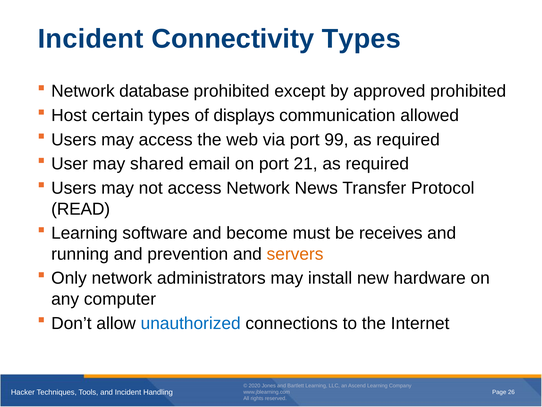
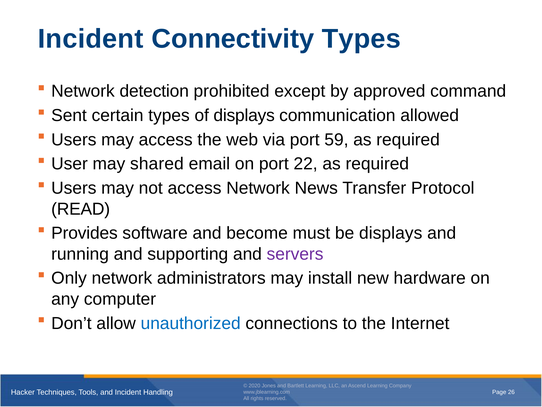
database: database -> detection
approved prohibited: prohibited -> command
Host: Host -> Sent
99: 99 -> 59
21: 21 -> 22
Learning at (84, 233): Learning -> Provides
be receives: receives -> displays
prevention: prevention -> supporting
servers colour: orange -> purple
